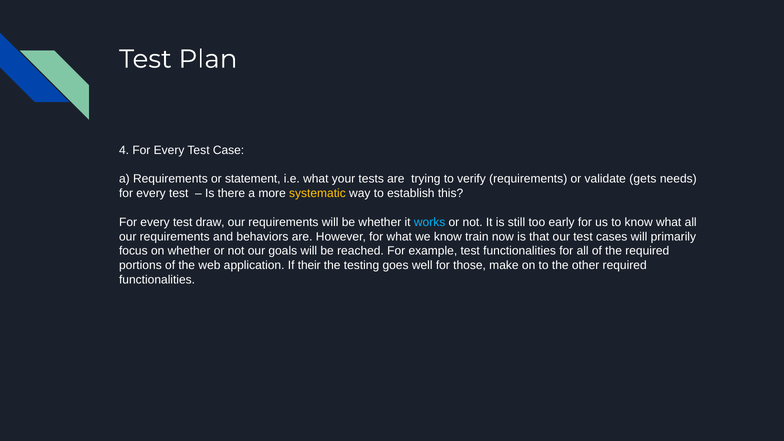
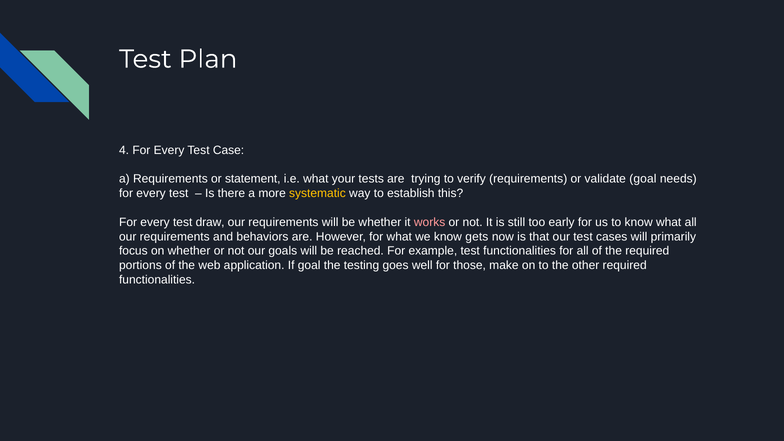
validate gets: gets -> goal
works colour: light blue -> pink
train: train -> gets
If their: their -> goal
